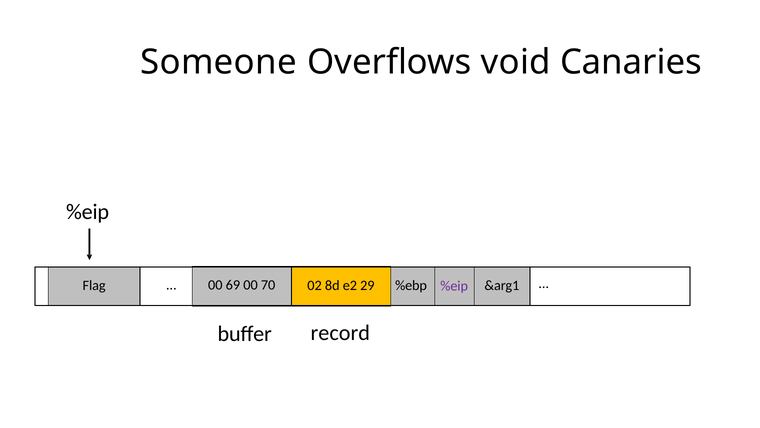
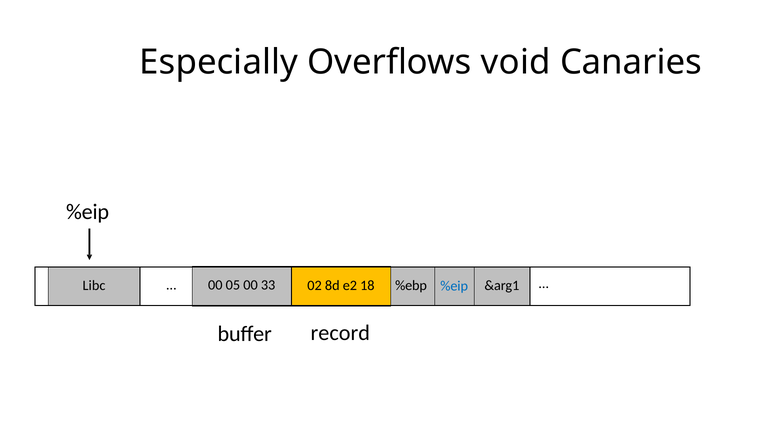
Someone: Someone -> Especially
Flag: Flag -> Libc
69: 69 -> 05
70: 70 -> 33
29: 29 -> 18
%eip at (454, 285) colour: purple -> blue
